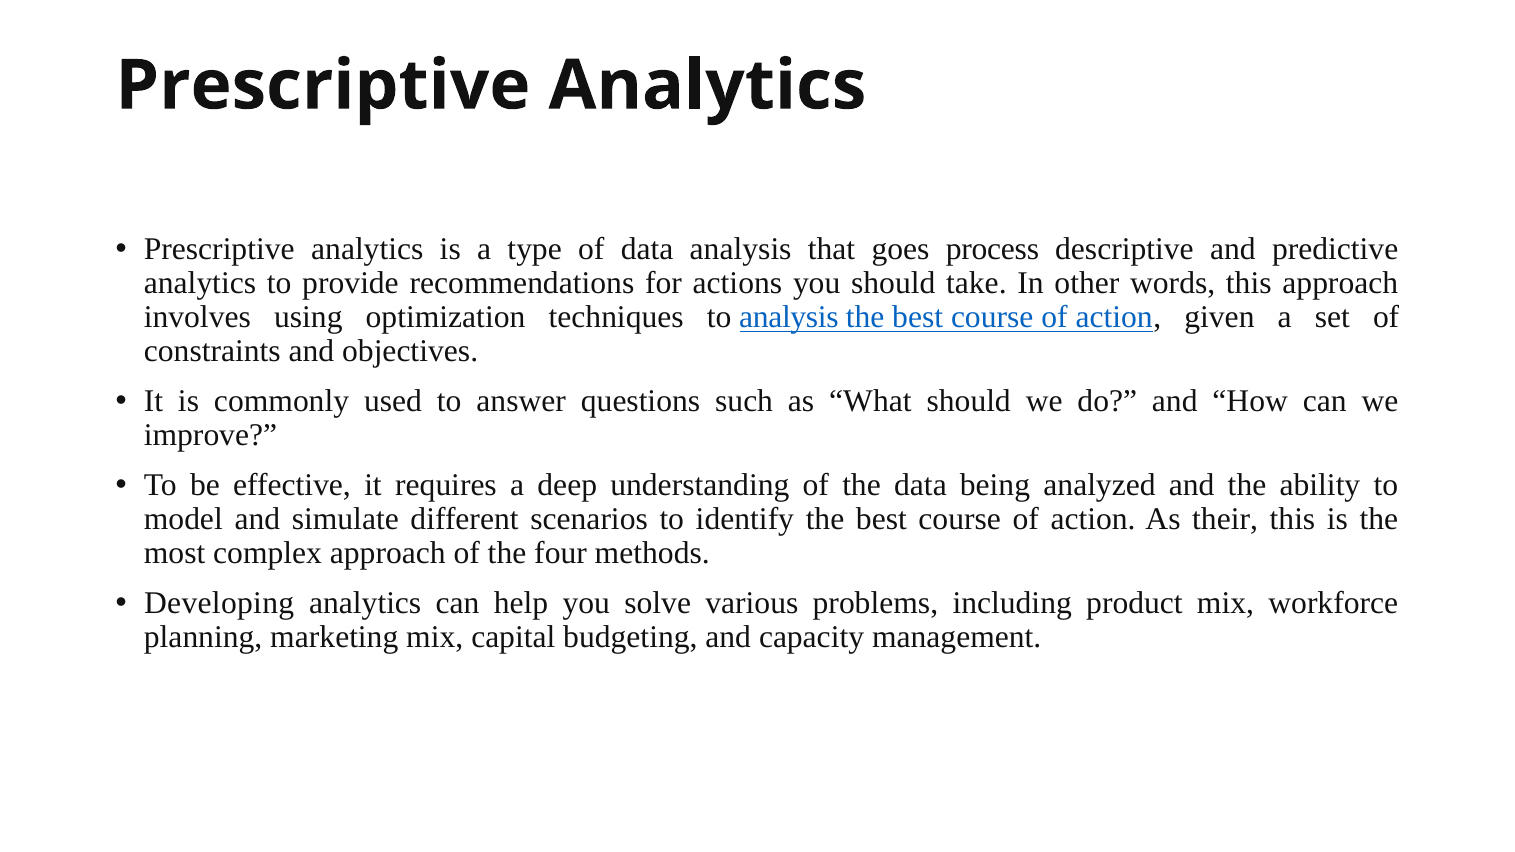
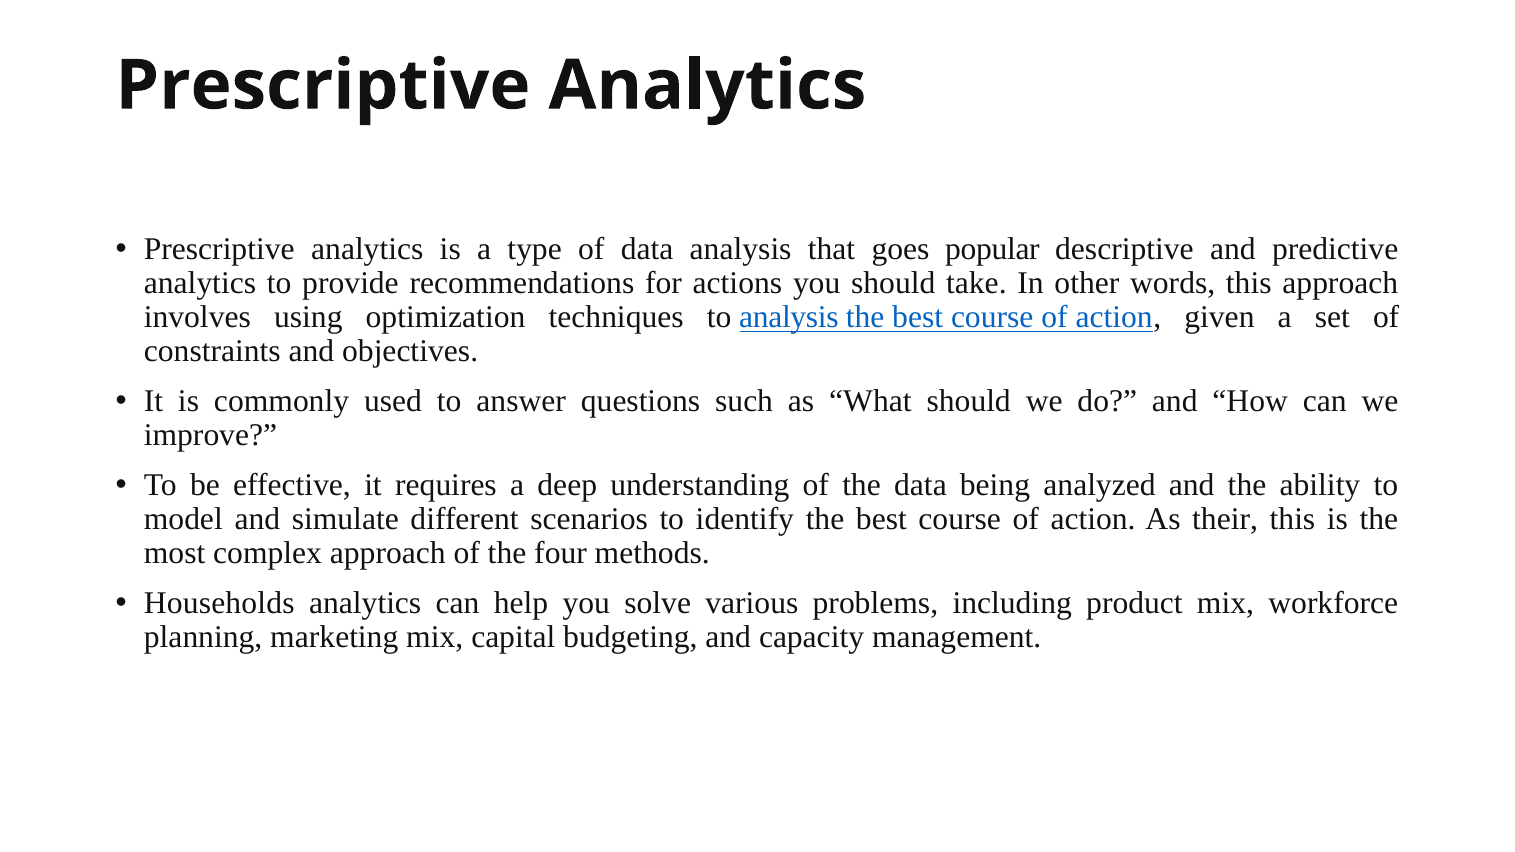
process: process -> popular
Developing: Developing -> Households
